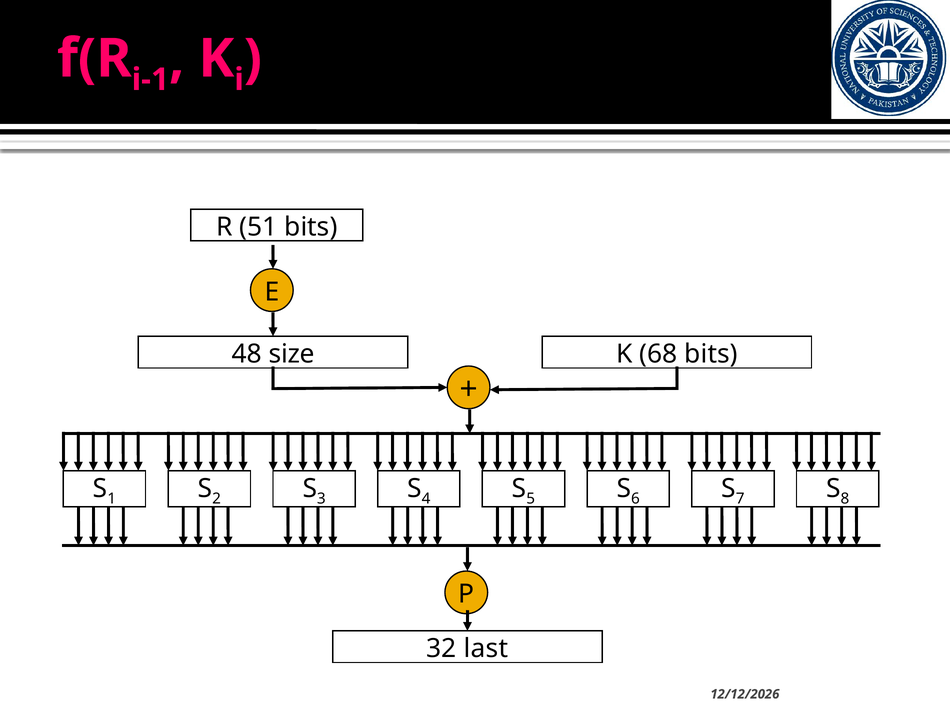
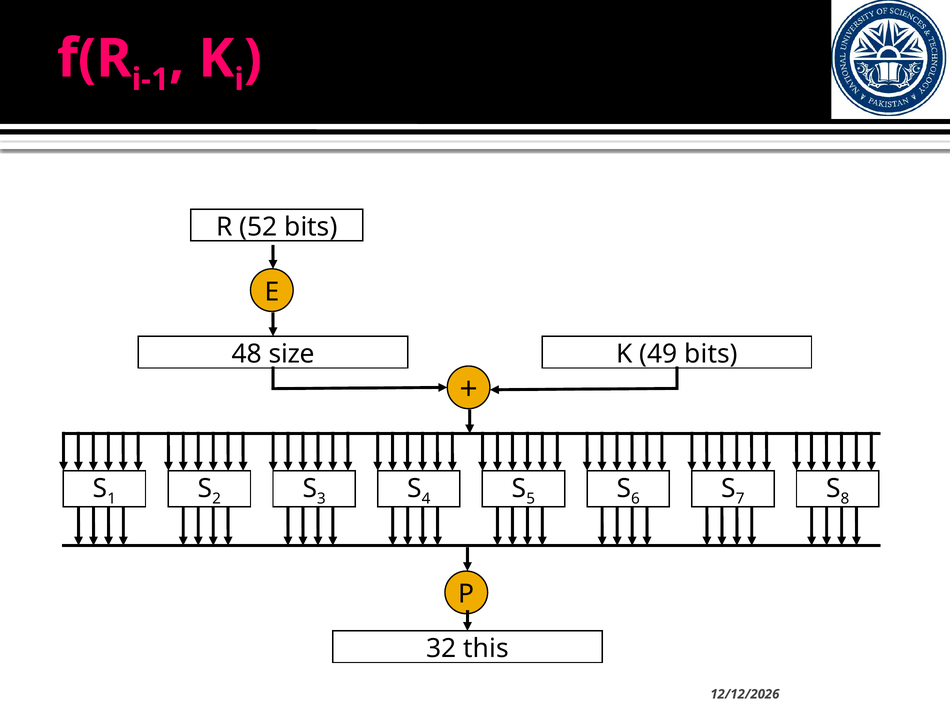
51: 51 -> 52
68: 68 -> 49
last: last -> this
